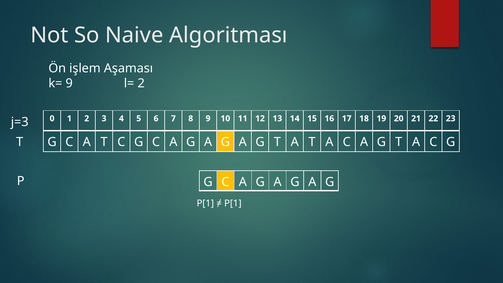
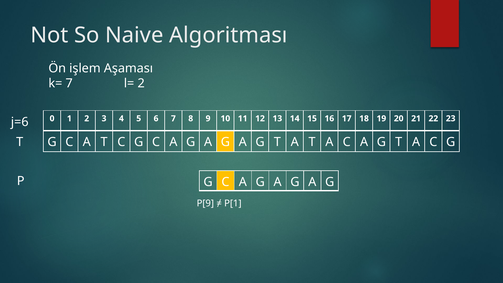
k= 9: 9 -> 7
j=3: j=3 -> j=6
P[1 at (205, 203): P[1 -> P[9
